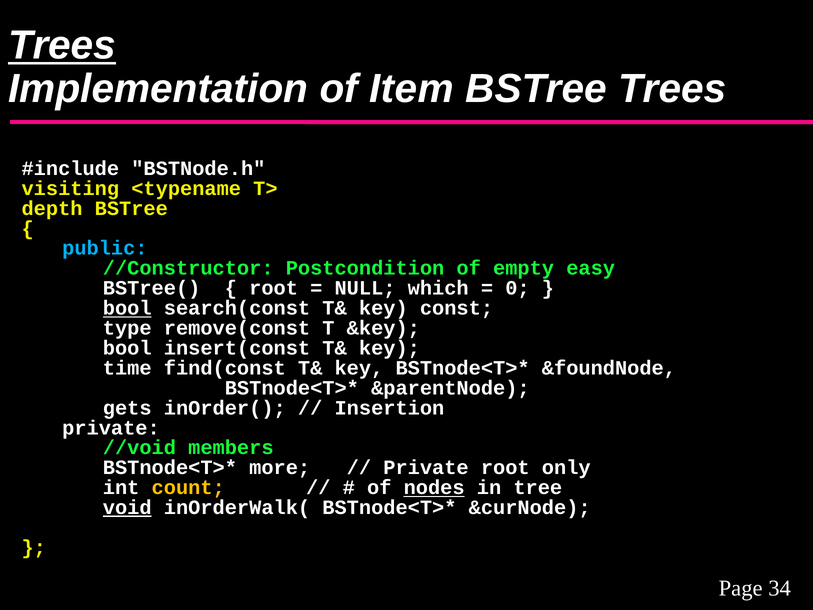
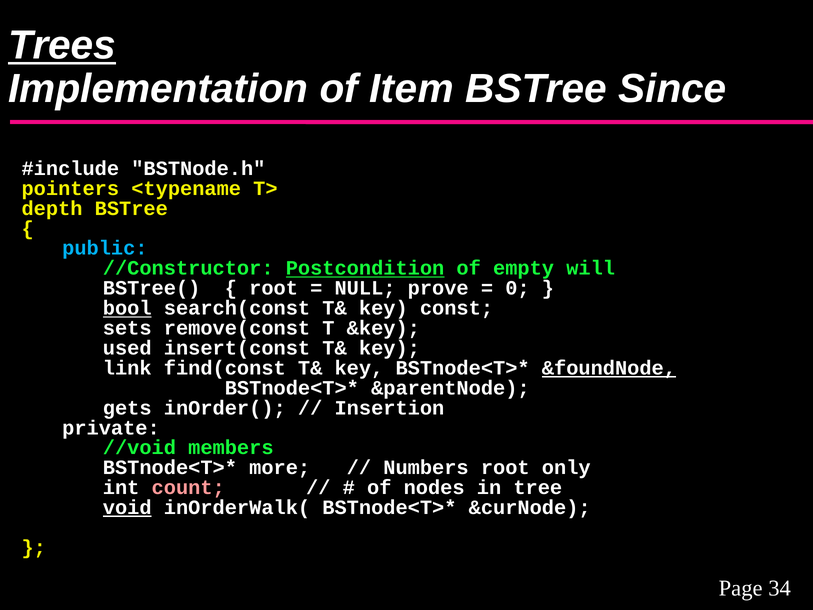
BSTree Trees: Trees -> Since
visiting: visiting -> pointers
Postcondition underline: none -> present
easy: easy -> will
which: which -> prove
type: type -> sets
bool at (127, 348): bool -> used
time: time -> link
&foundNode underline: none -> present
Private at (426, 468): Private -> Numbers
count colour: yellow -> pink
nodes underline: present -> none
